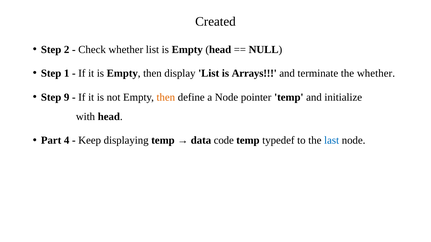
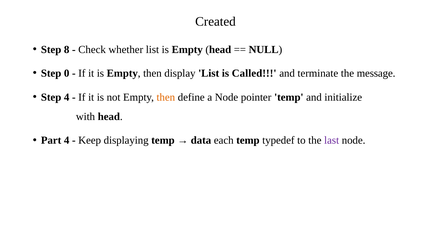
2: 2 -> 8
1: 1 -> 0
Arrays: Arrays -> Called
the whether: whether -> message
Step 9: 9 -> 4
code: code -> each
last colour: blue -> purple
